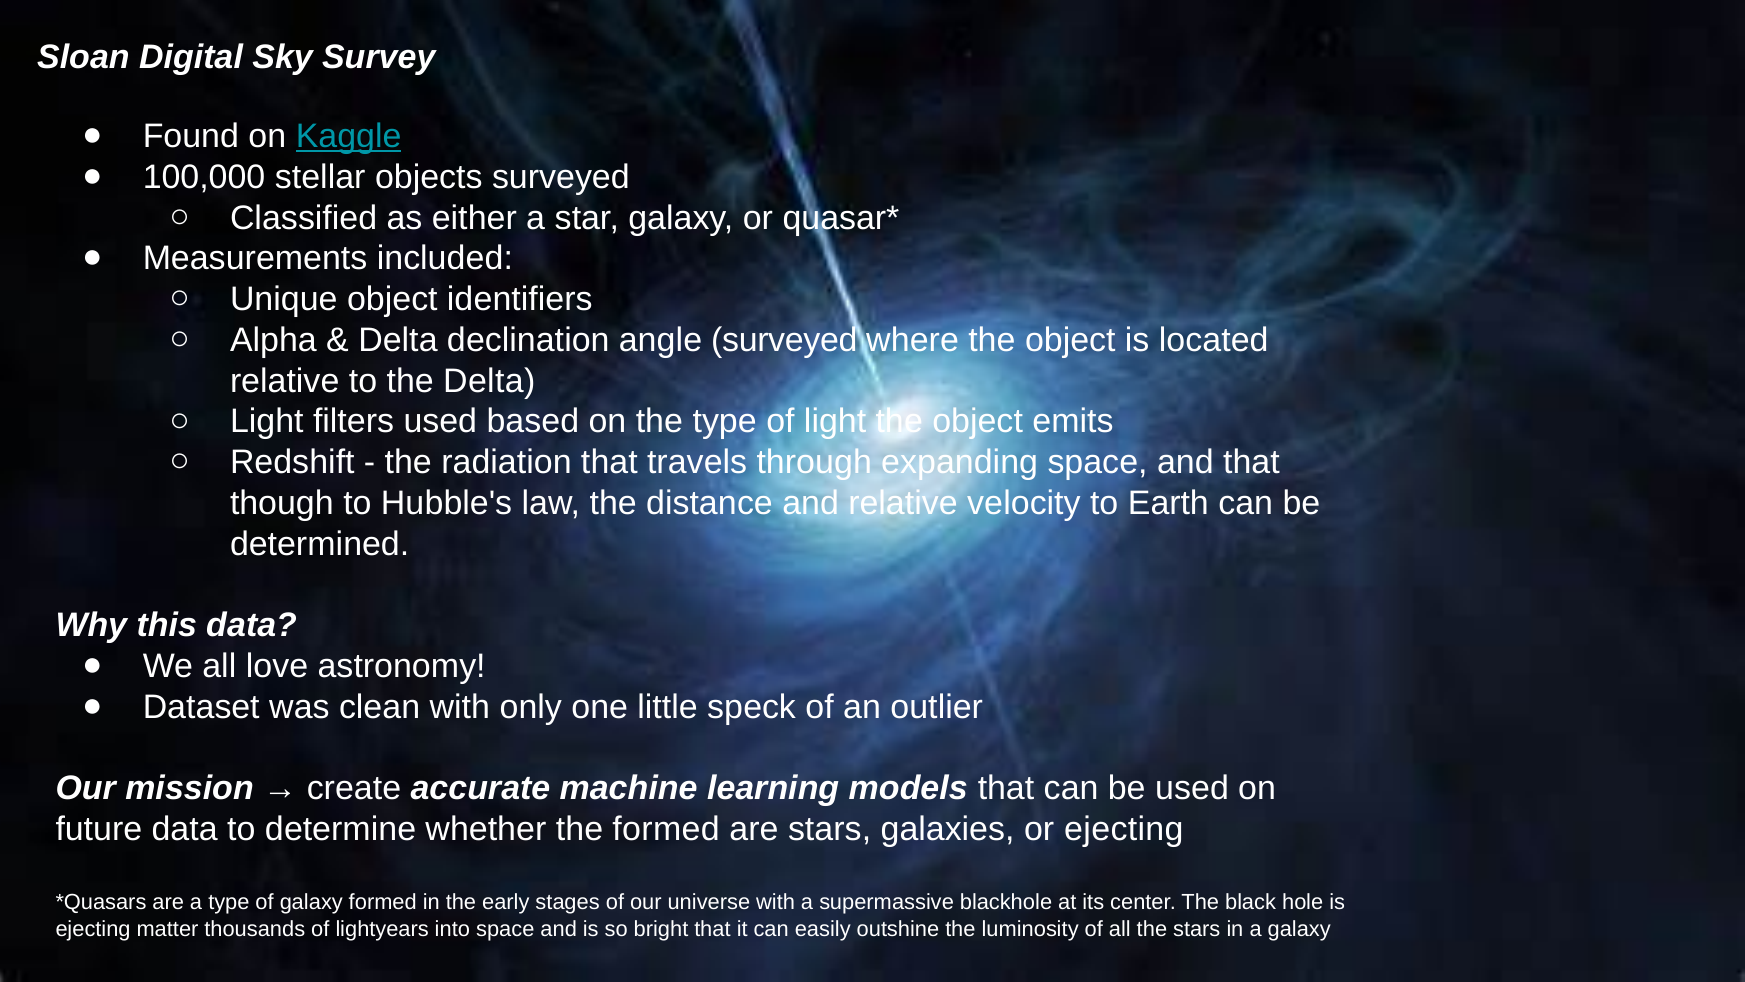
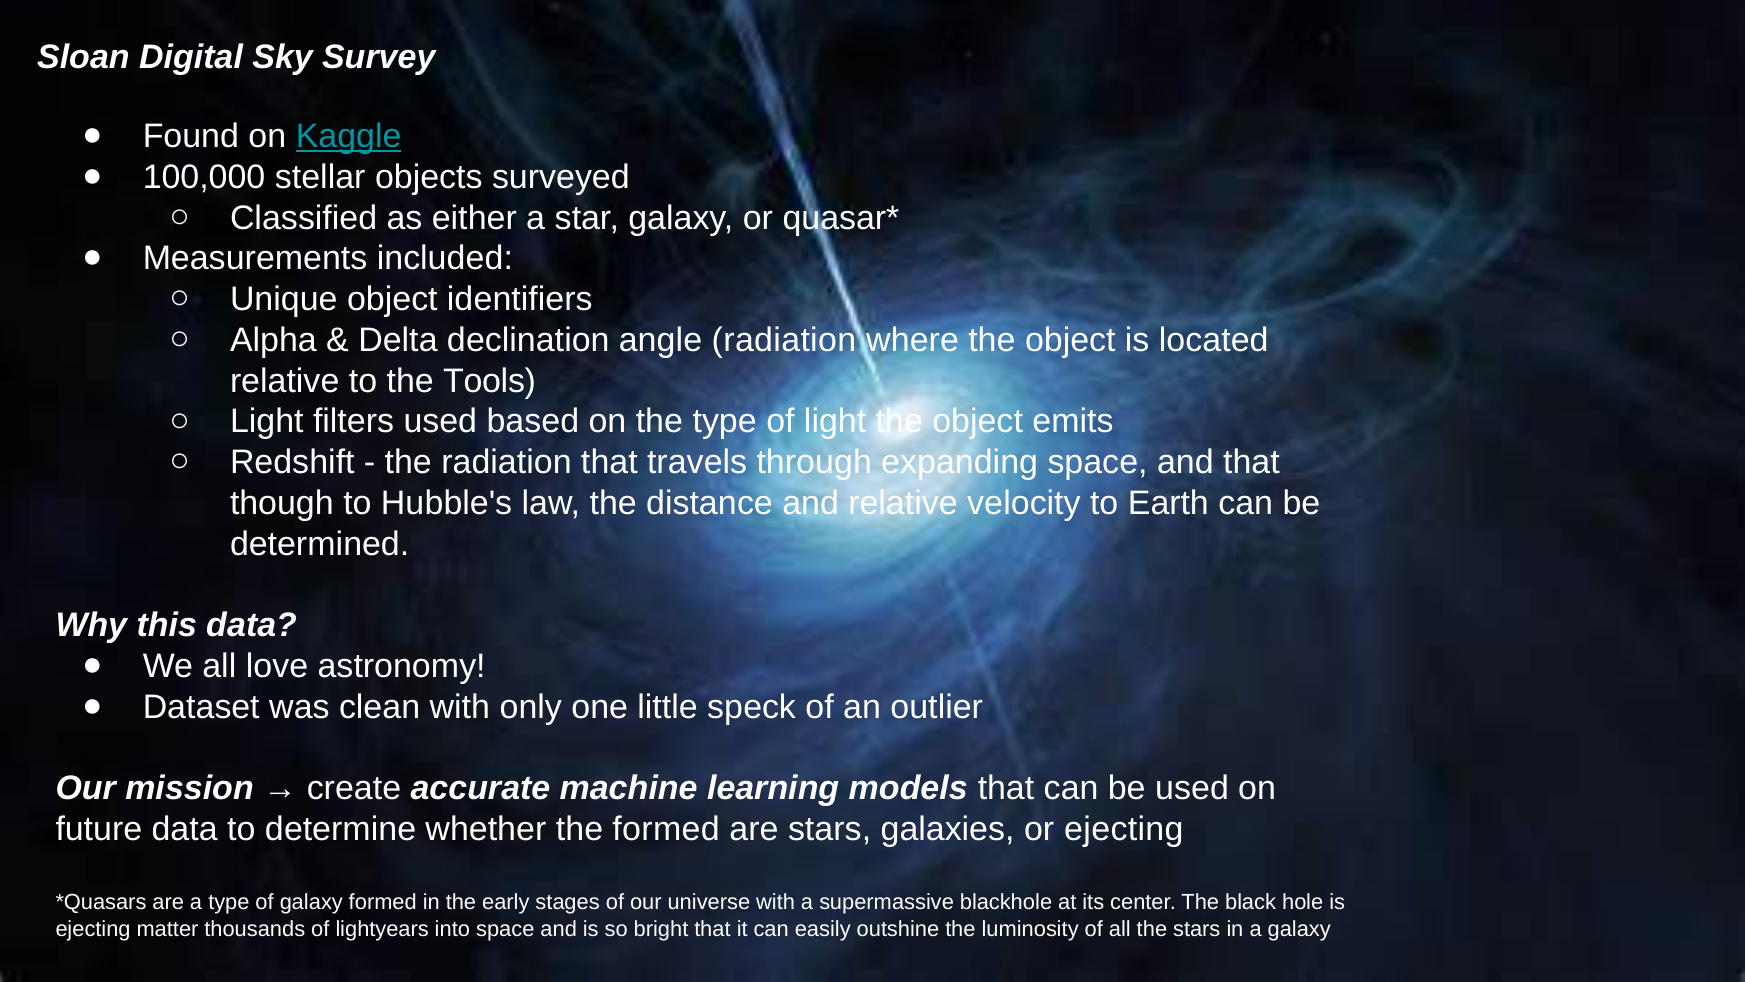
angle surveyed: surveyed -> radiation
the Delta: Delta -> Tools
